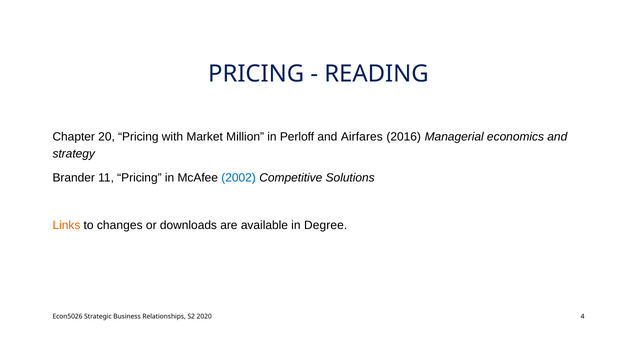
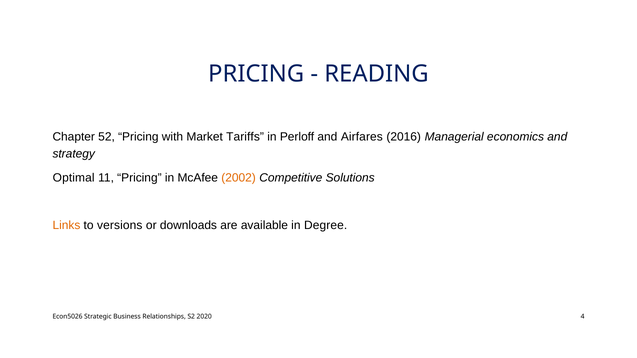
20: 20 -> 52
Million: Million -> Tariffs
Brander: Brander -> Optimal
2002 colour: blue -> orange
changes: changes -> versions
